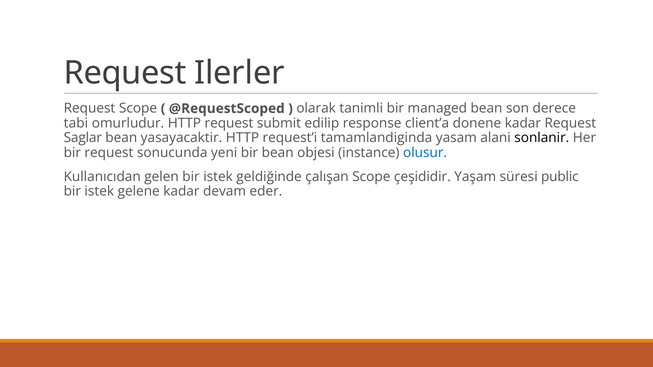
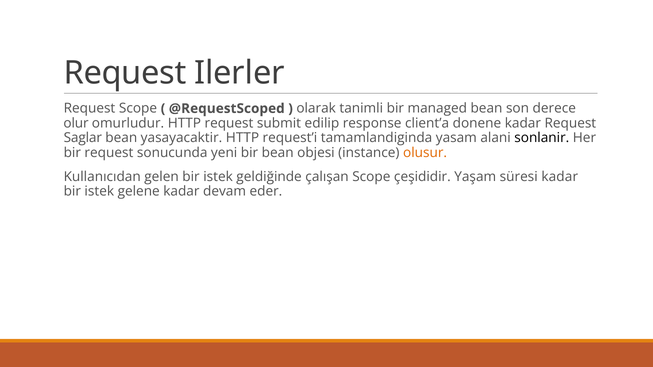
tabi: tabi -> olur
olusur colour: blue -> orange
süresi public: public -> kadar
